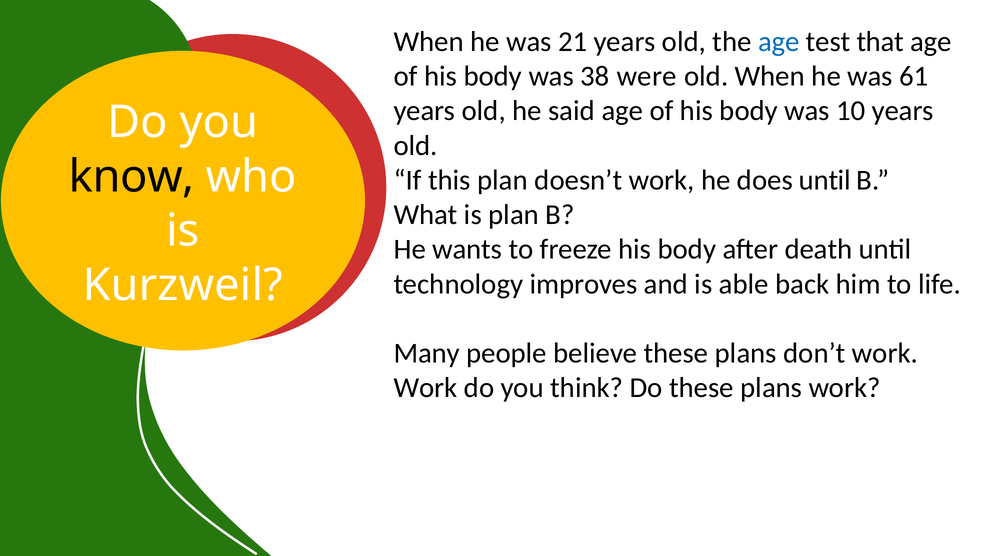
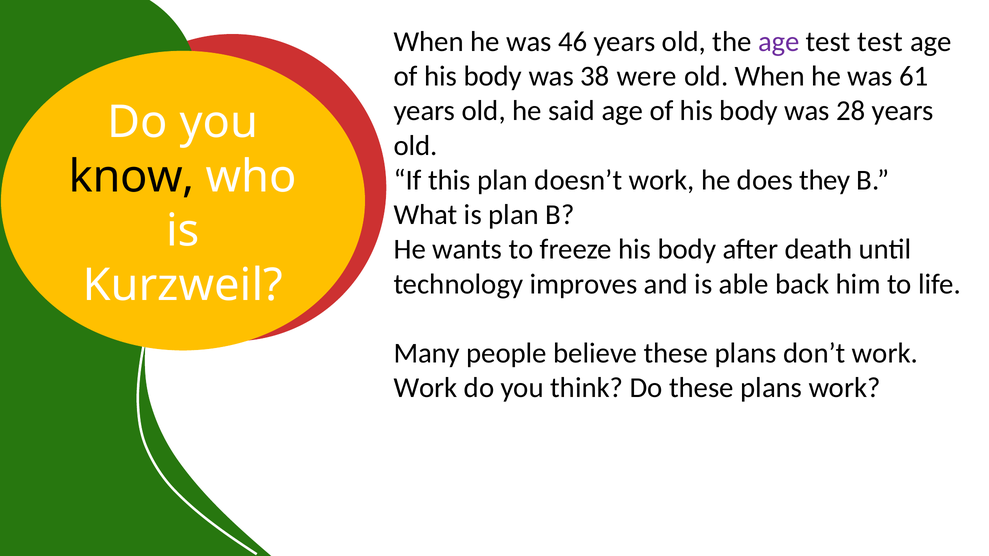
21: 21 -> 46
age at (779, 42) colour: blue -> purple
test that: that -> test
10: 10 -> 28
does until: until -> they
